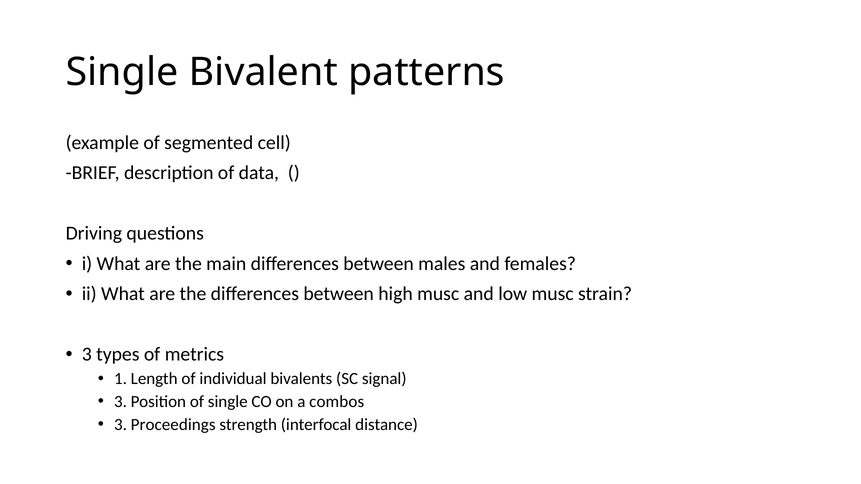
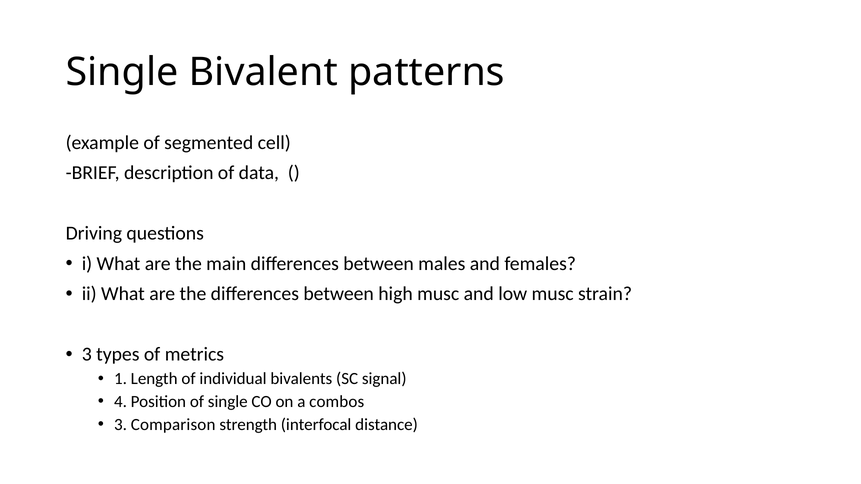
3 at (121, 402): 3 -> 4
Proceedings: Proceedings -> Comparison
